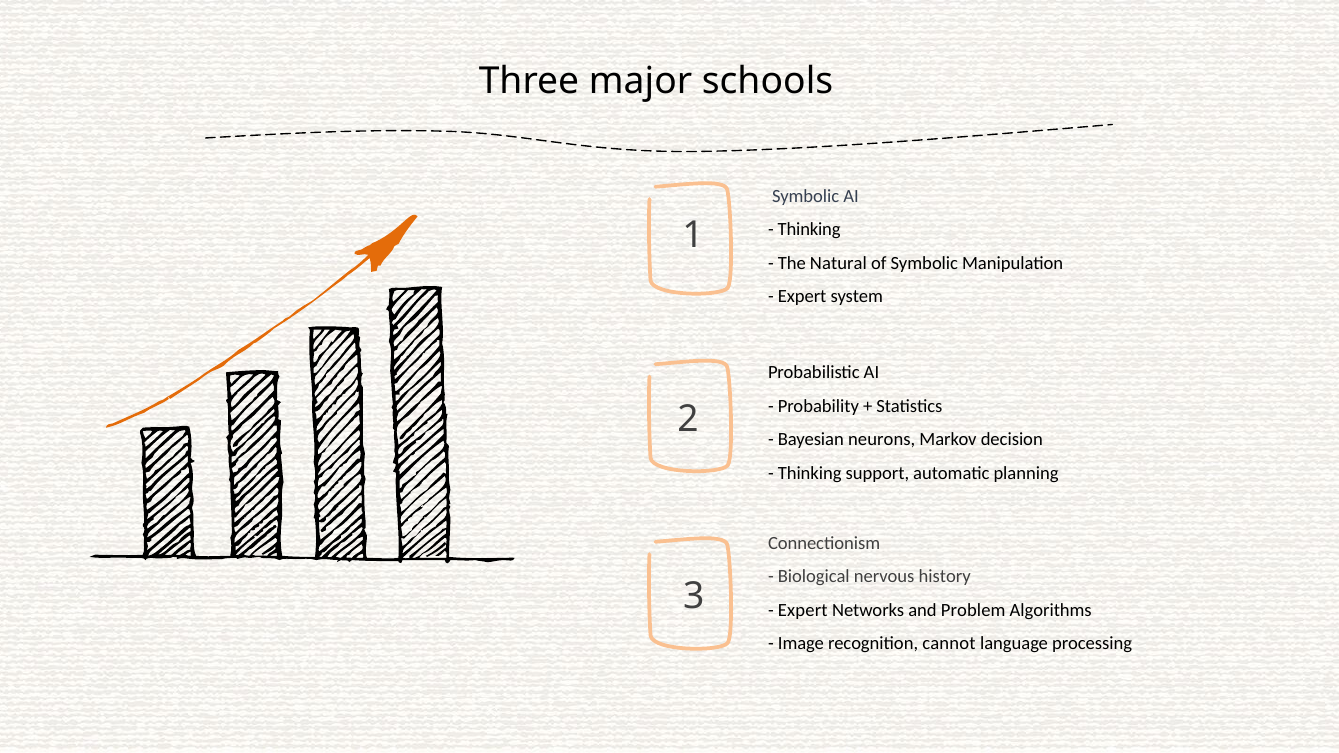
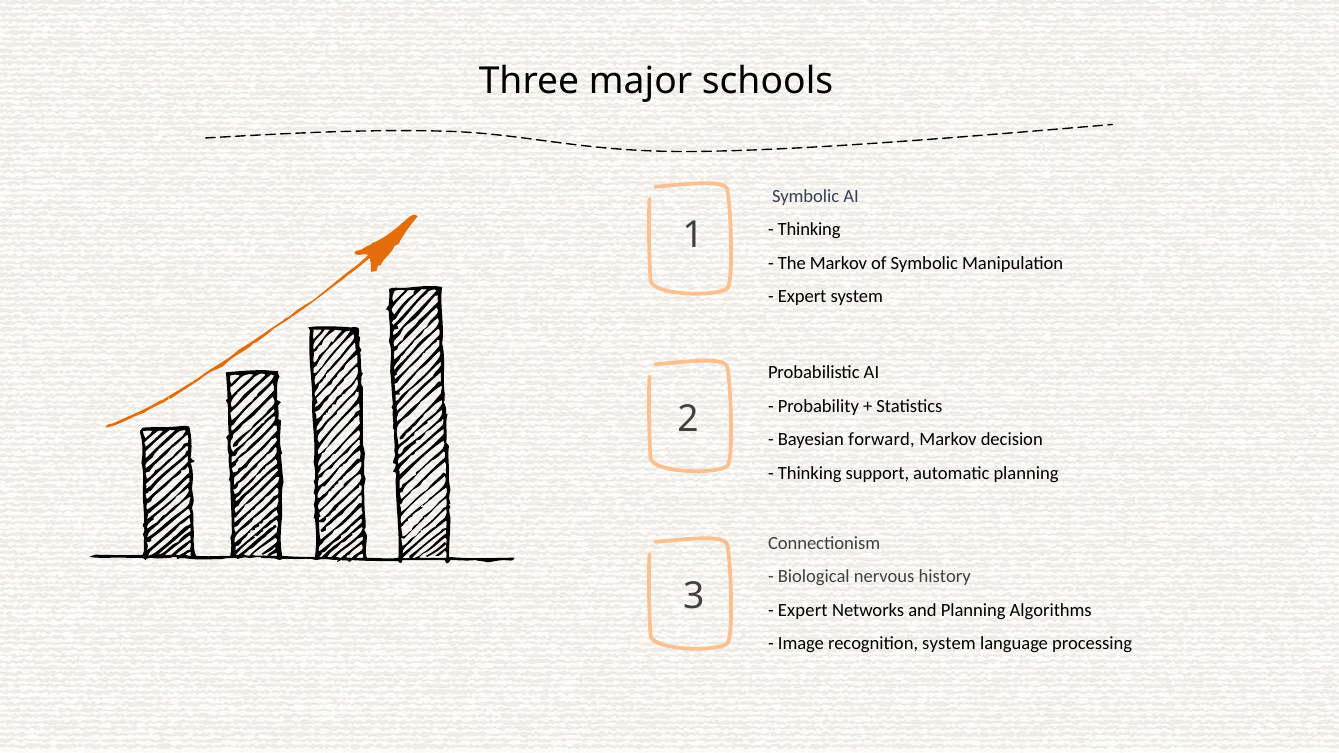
The Natural: Natural -> Markov
neurons: neurons -> forward
and Problem: Problem -> Planning
recognition cannot: cannot -> system
